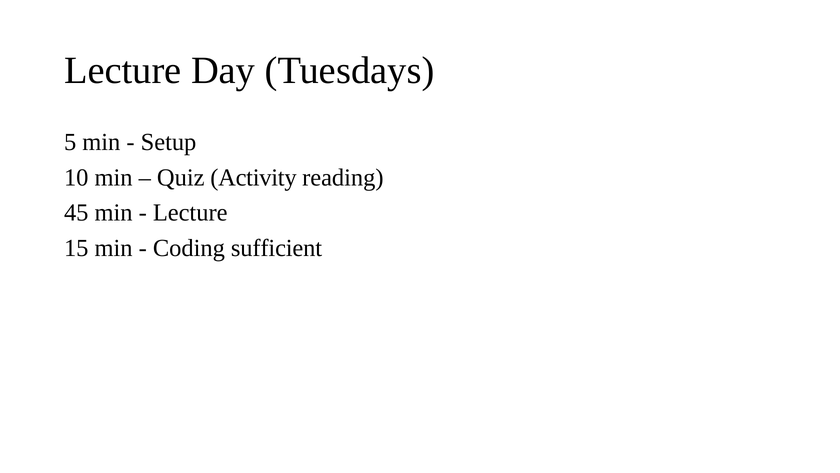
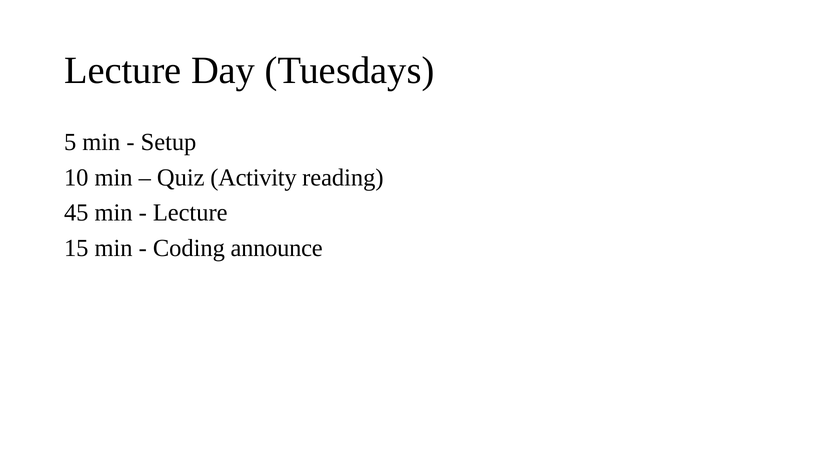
sufficient: sufficient -> announce
